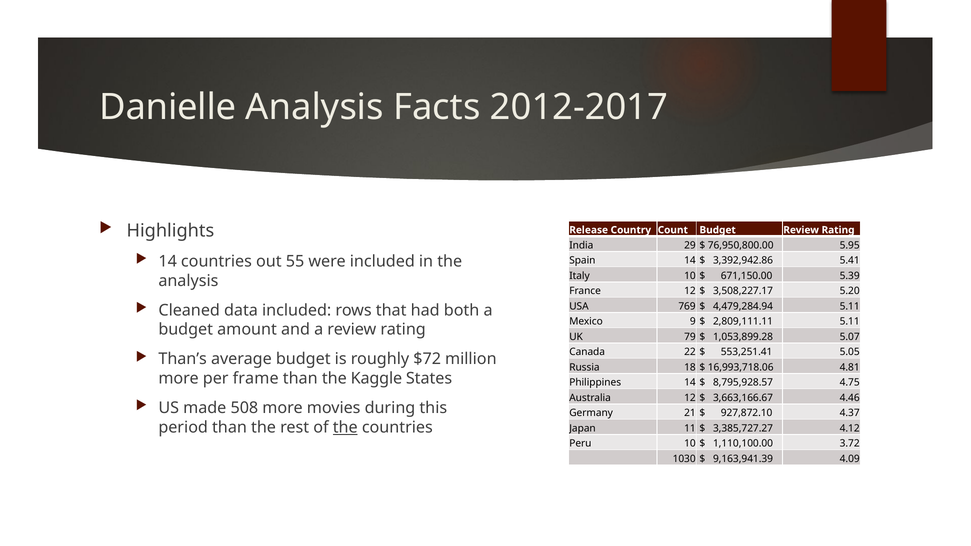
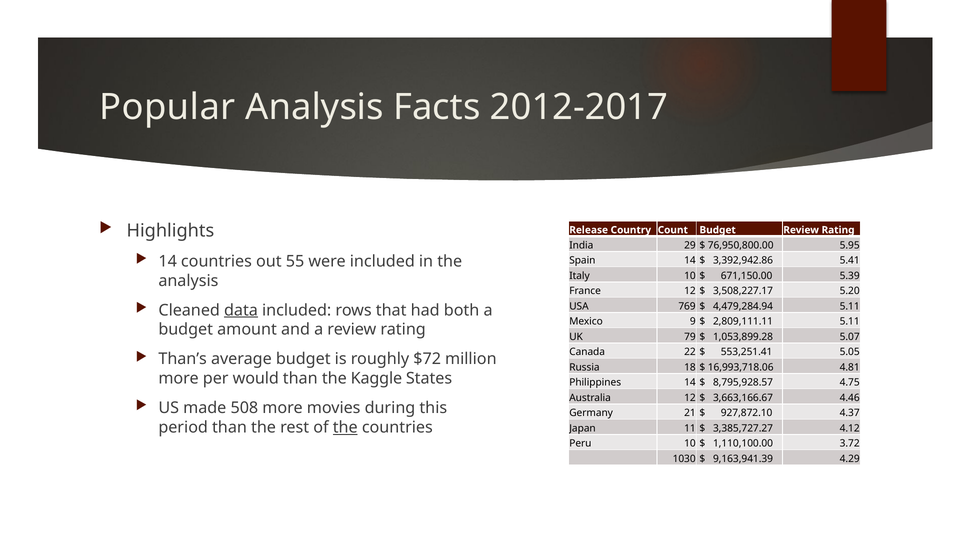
Danielle: Danielle -> Popular
data underline: none -> present
frame: frame -> would
4.09: 4.09 -> 4.29
